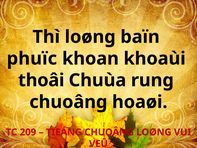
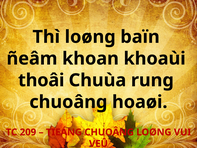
phuïc: phuïc -> ñeâm
